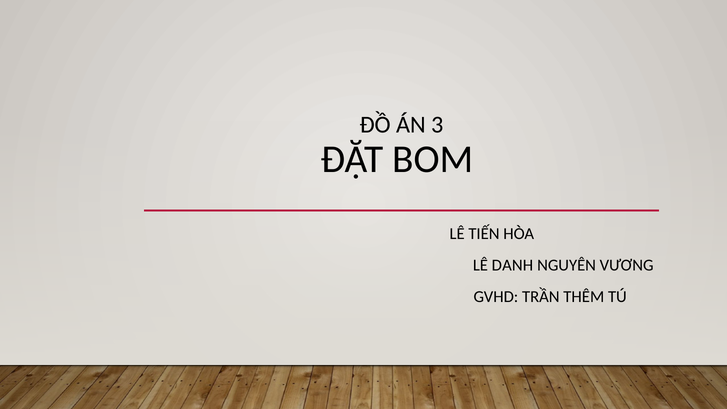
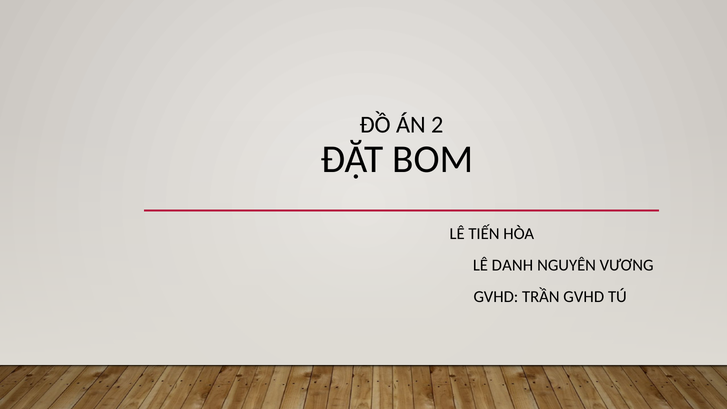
3: 3 -> 2
TRẦN THÊM: THÊM -> GVHD
